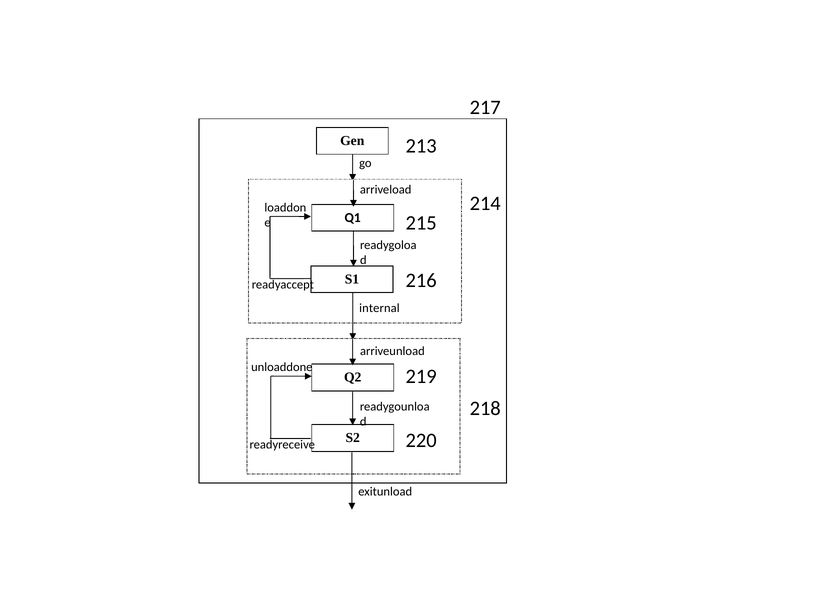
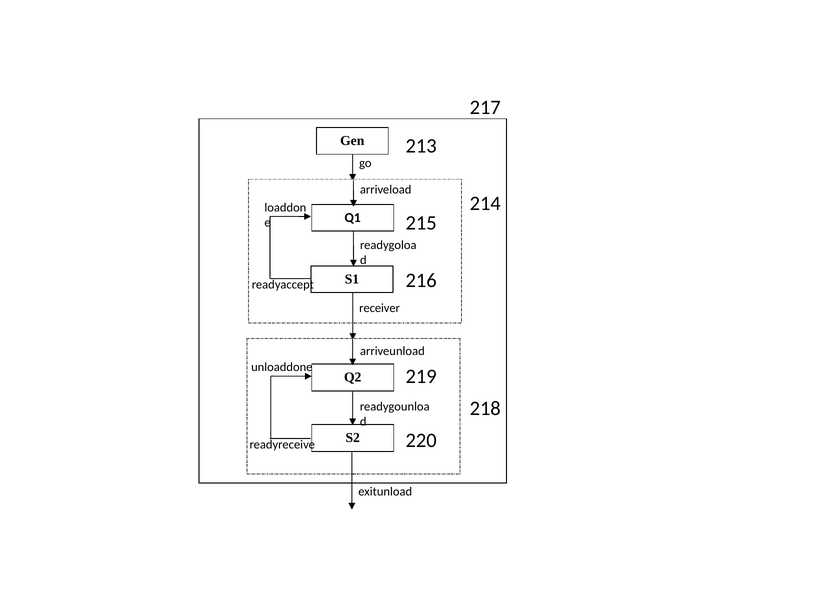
internal: internal -> receiver
